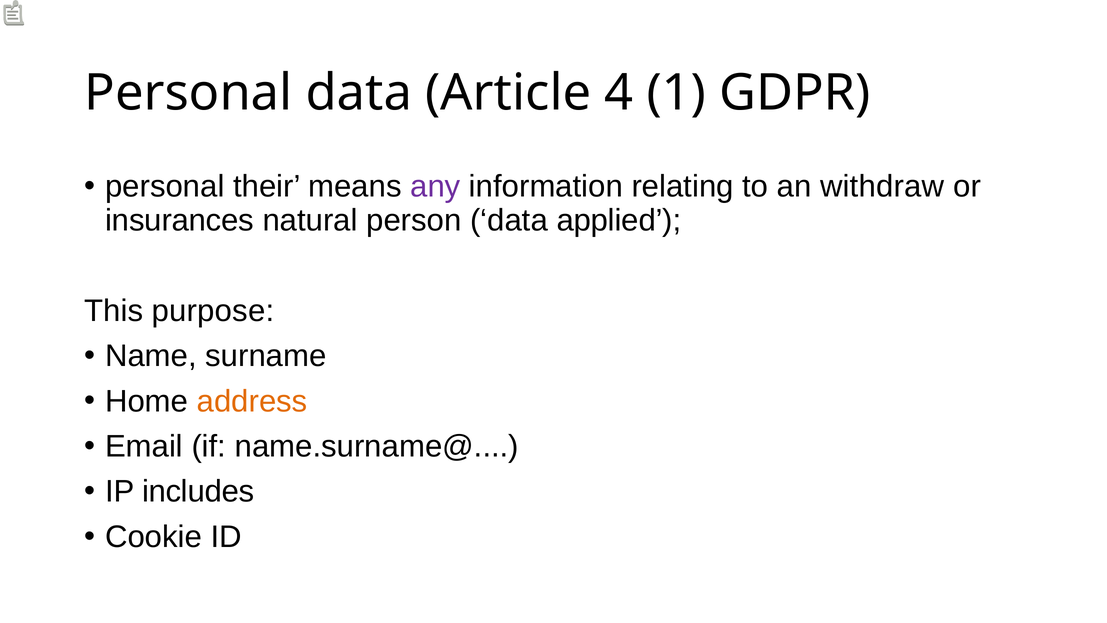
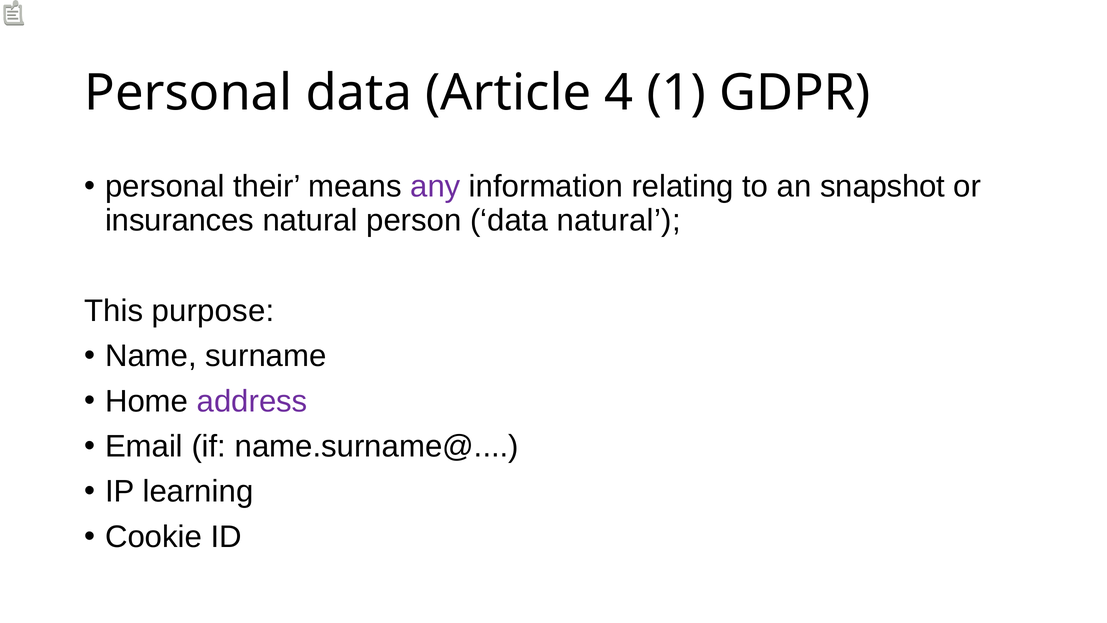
withdraw: withdraw -> snapshot
data applied: applied -> natural
address colour: orange -> purple
includes: includes -> learning
